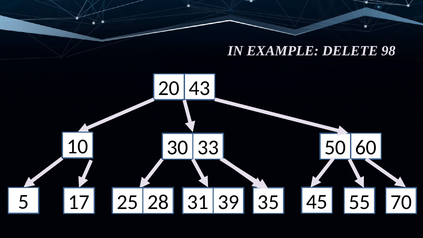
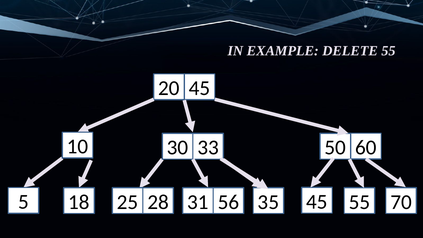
DELETE 98: 98 -> 55
20 43: 43 -> 45
17: 17 -> 18
39: 39 -> 56
